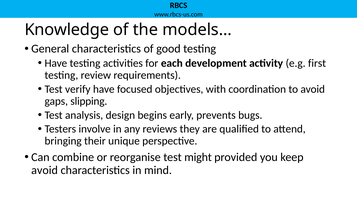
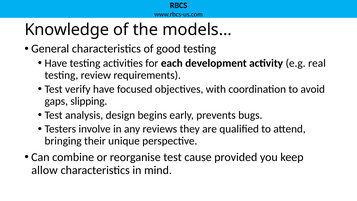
first: first -> real
might: might -> cause
avoid at (45, 170): avoid -> allow
